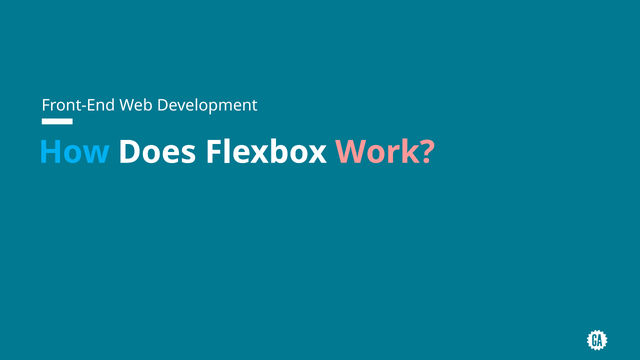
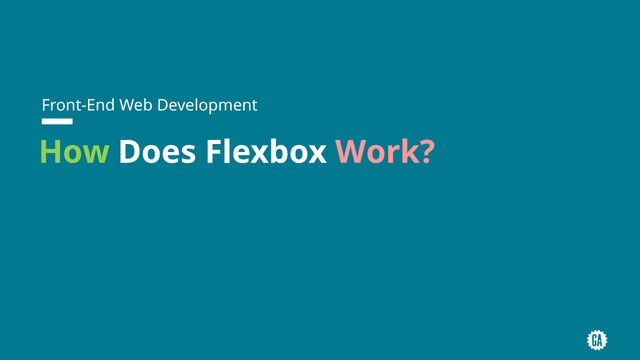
How colour: light blue -> light green
